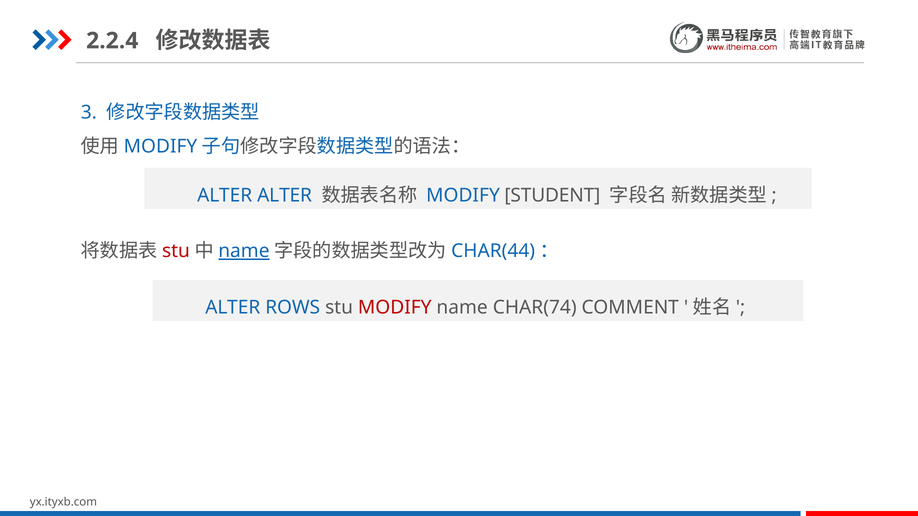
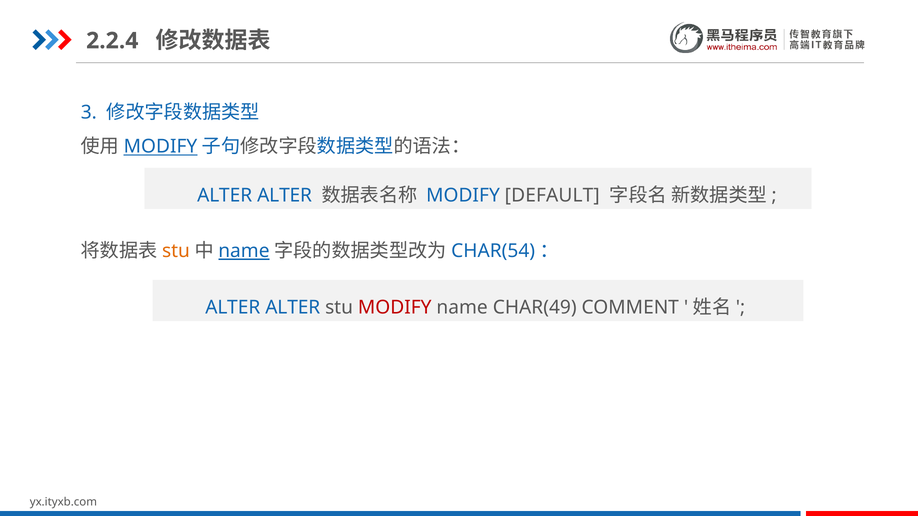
MODIFY at (161, 147) underline: none -> present
STUDENT: STUDENT -> DEFAULT
stu at (176, 251) colour: red -> orange
CHAR(44: CHAR(44 -> CHAR(54
ROWS at (293, 308): ROWS -> ALTER
CHAR(74: CHAR(74 -> CHAR(49
